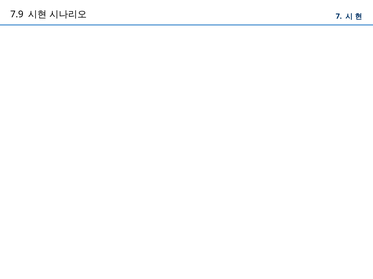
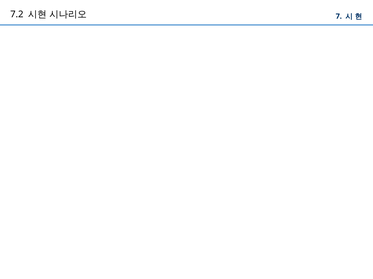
7.9: 7.9 -> 7.2
